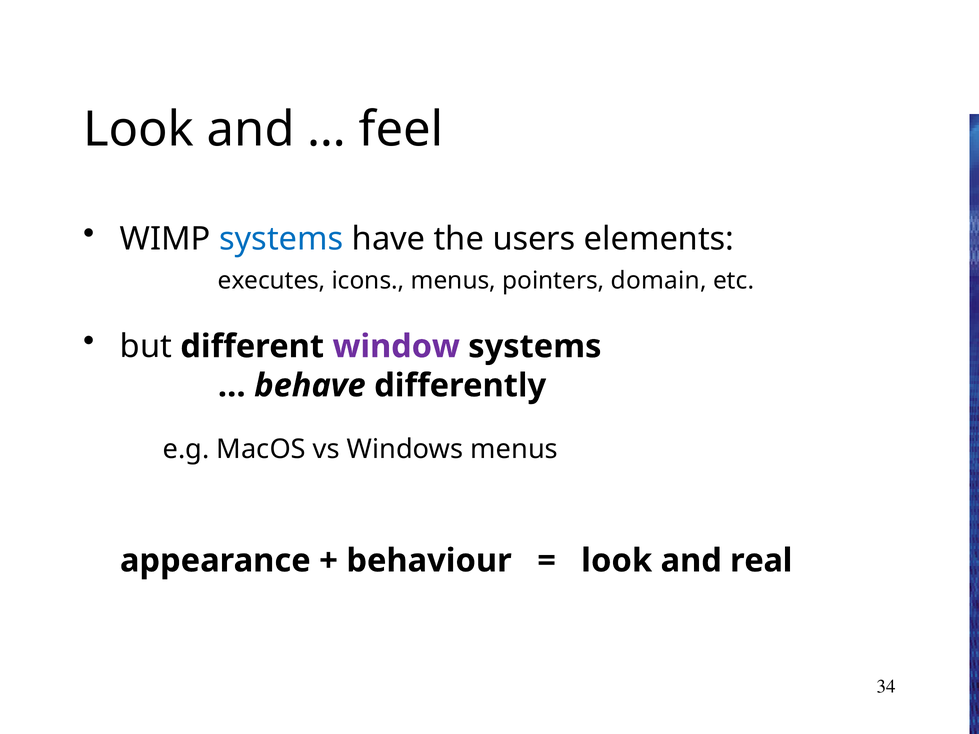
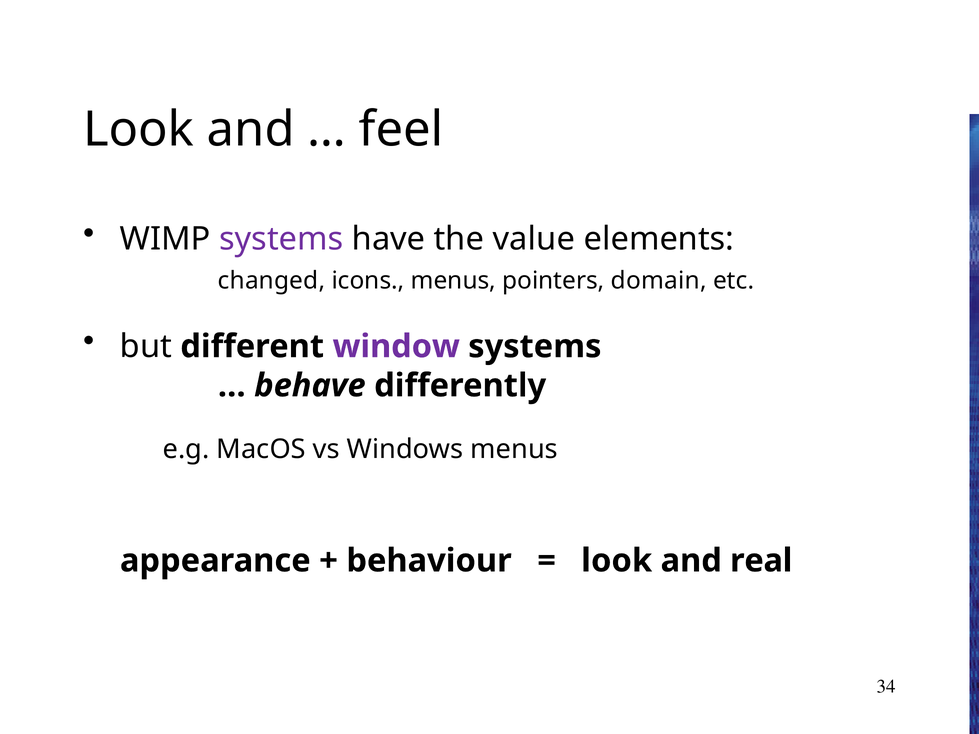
systems at (281, 239) colour: blue -> purple
users: users -> value
executes: executes -> changed
